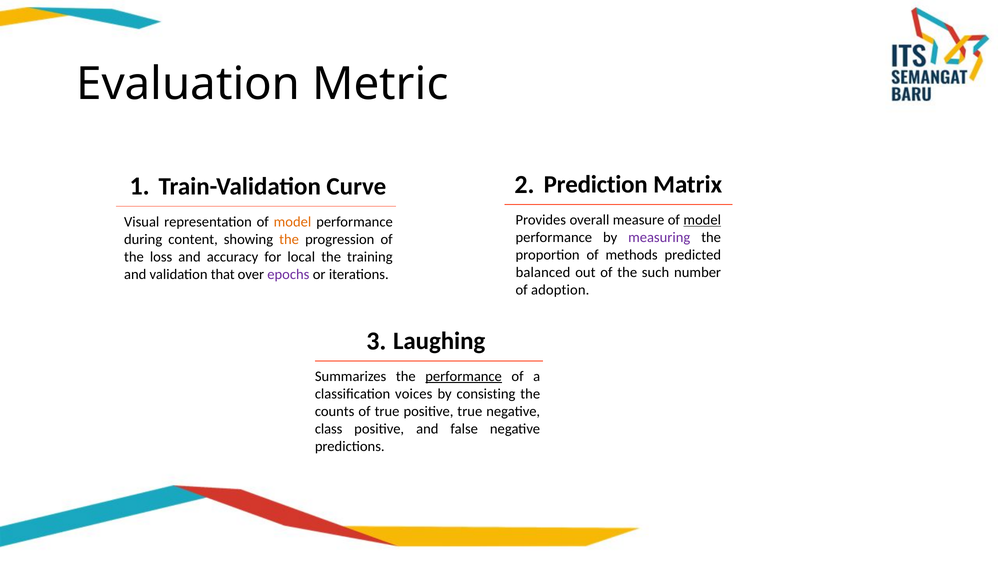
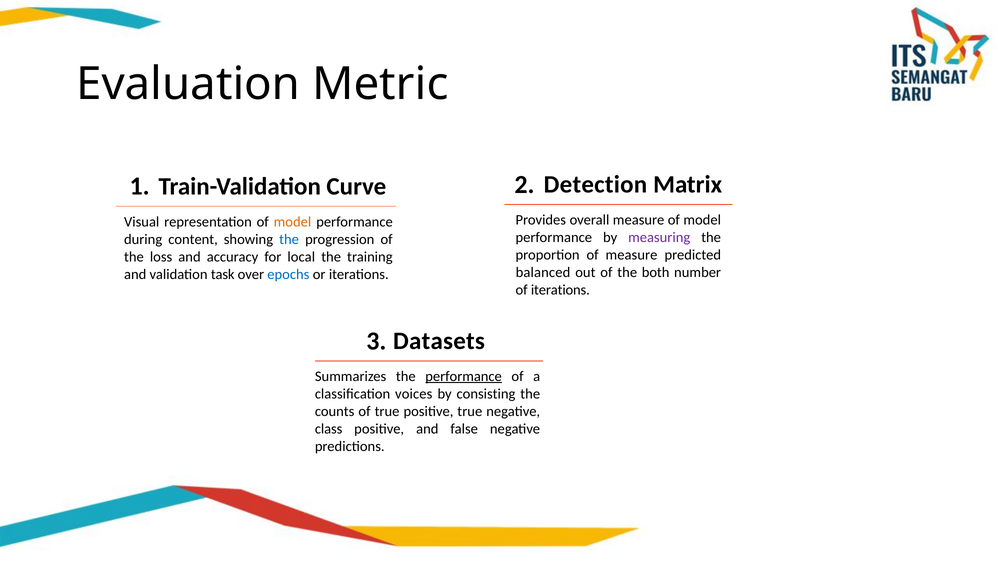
Prediction: Prediction -> Detection
model at (702, 220) underline: present -> none
the at (289, 239) colour: orange -> blue
of methods: methods -> measure
such: such -> both
that: that -> task
epochs colour: purple -> blue
of adoption: adoption -> iterations
Laughing: Laughing -> Datasets
